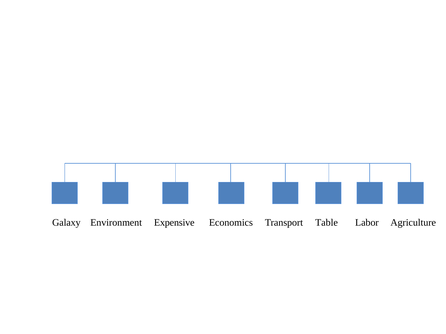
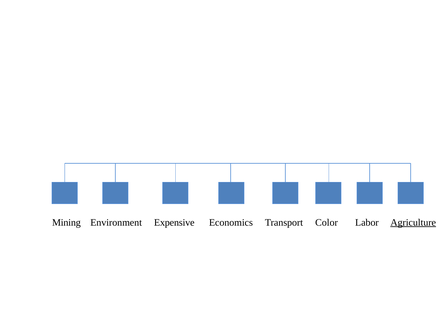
Galaxy: Galaxy -> Mining
Table: Table -> Color
Agriculture underline: none -> present
